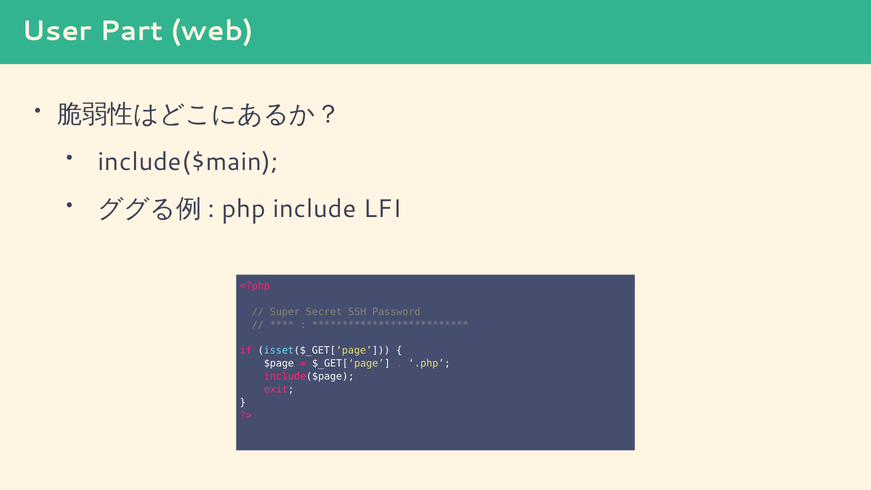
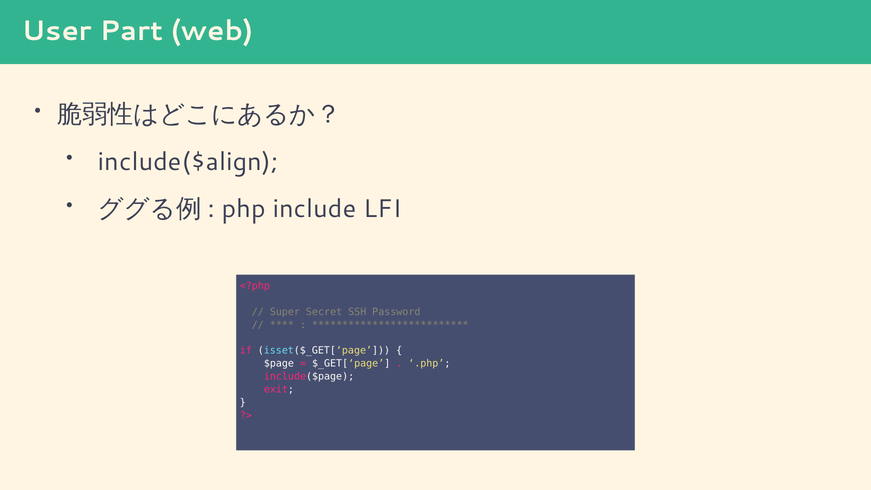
include($main: include($main -> include($align
